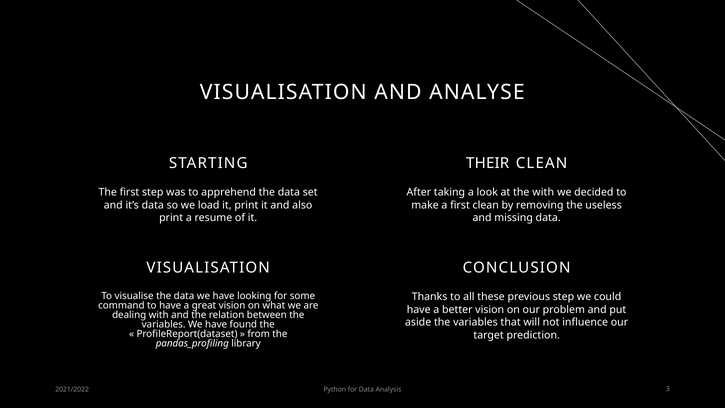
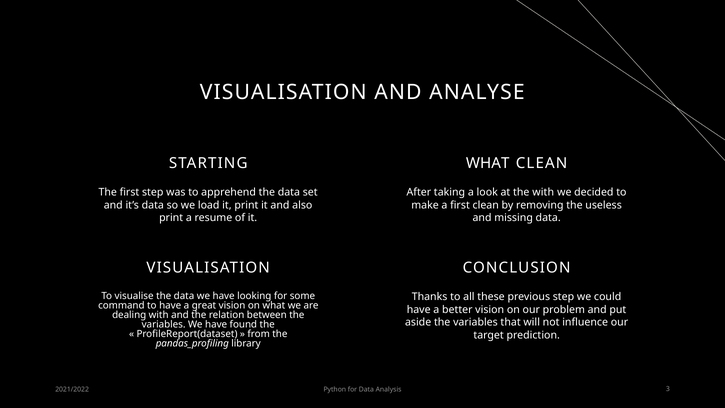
THEIR at (488, 163): THEIR -> WHAT
